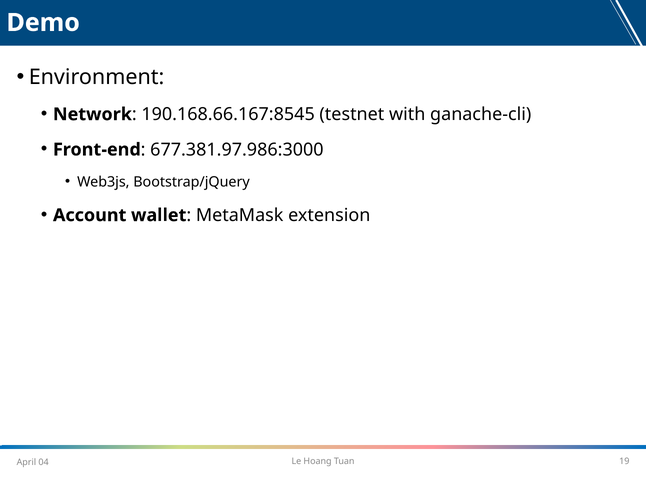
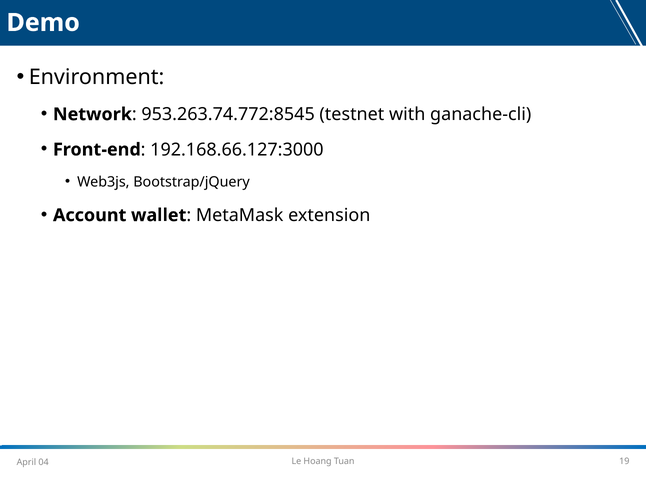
190.168.66.167:8545: 190.168.66.167:8545 -> 953.263.74.772:8545
677.381.97.986:3000: 677.381.97.986:3000 -> 192.168.66.127:3000
